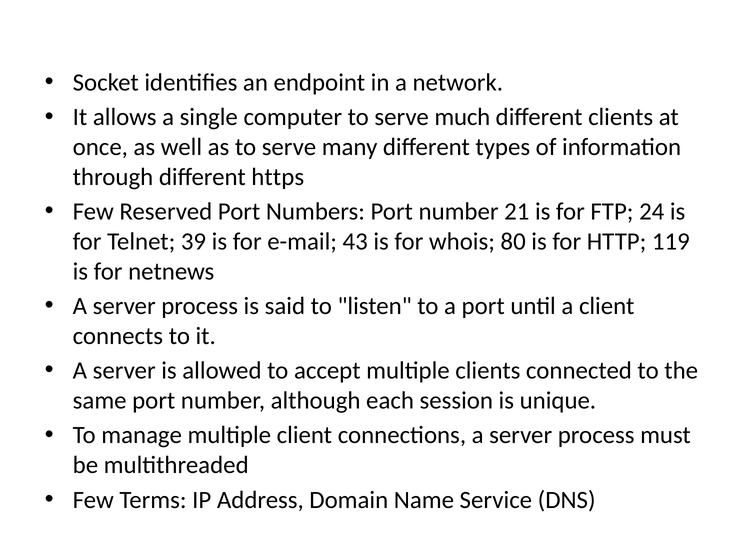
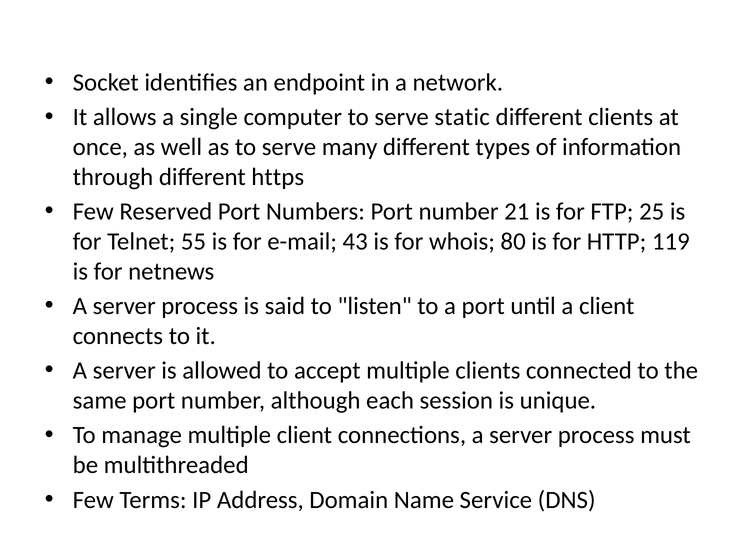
much: much -> static
24: 24 -> 25
39: 39 -> 55
